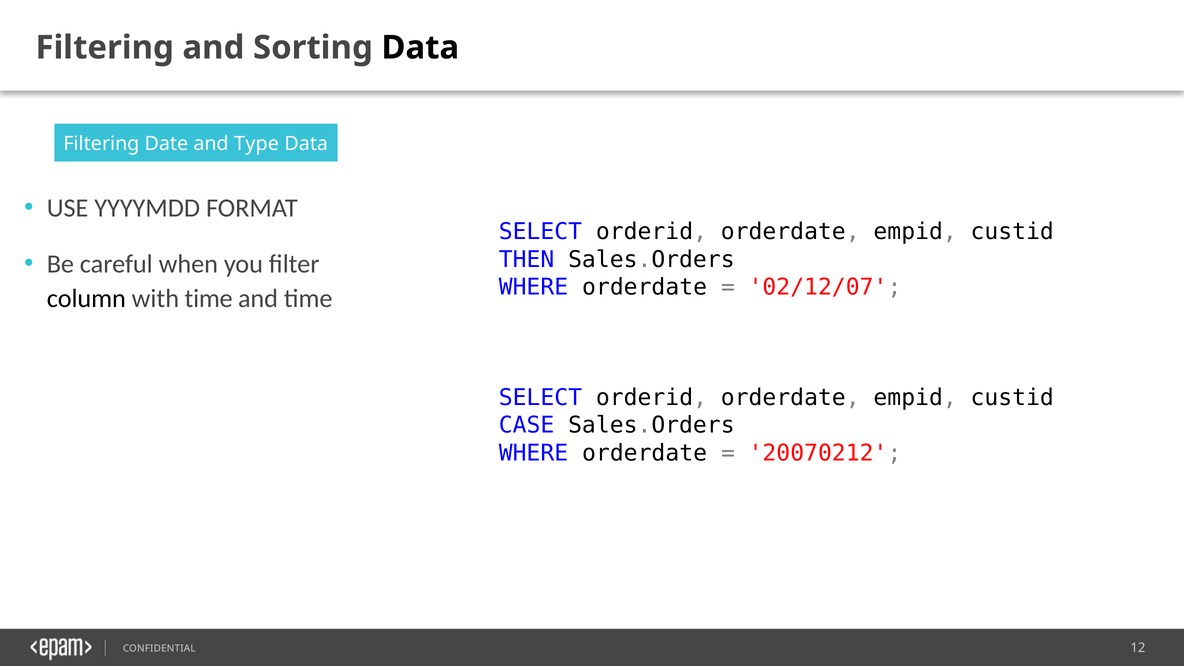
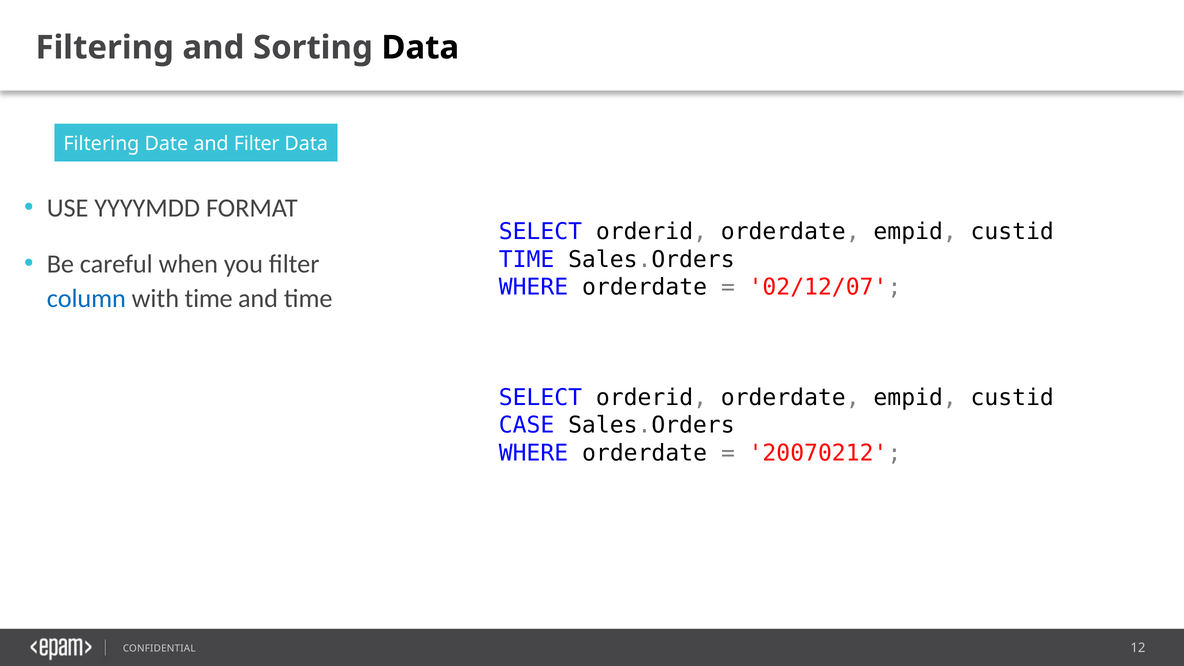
and Type: Type -> Filter
THEN at (527, 260): THEN -> TIME
column colour: black -> blue
